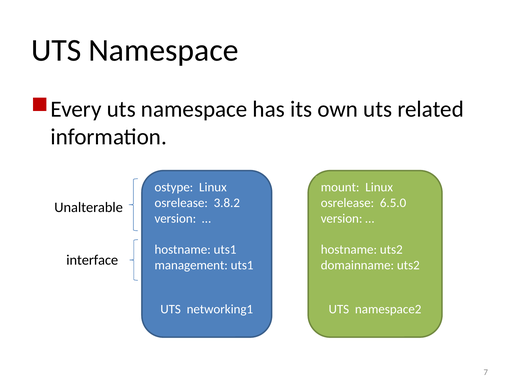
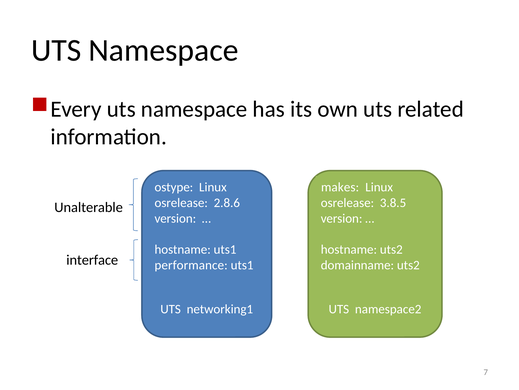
mount: mount -> makes
3.8.2: 3.8.2 -> 2.8.6
6.5.0: 6.5.0 -> 3.8.5
management: management -> performance
